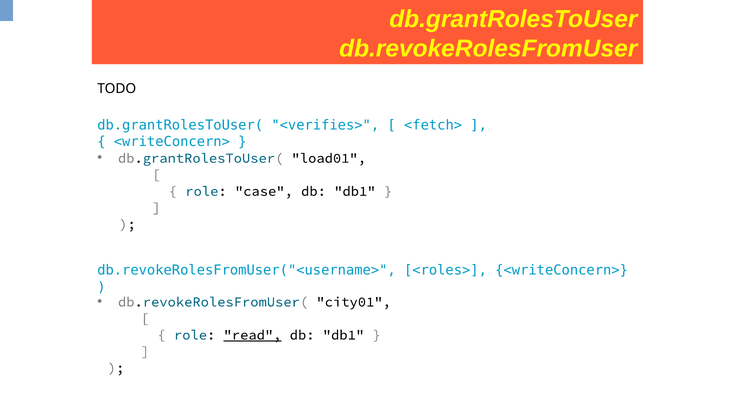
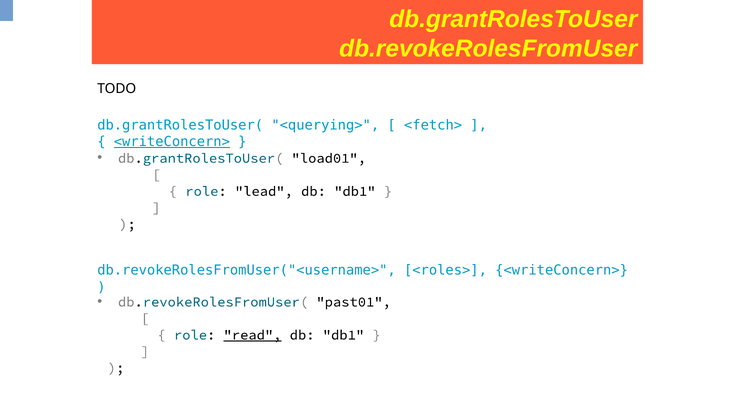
<verifies>: <verifies> -> <querying>
<writeConcern> at (172, 142) underline: none -> present
case: case -> lead
city01: city01 -> past01
